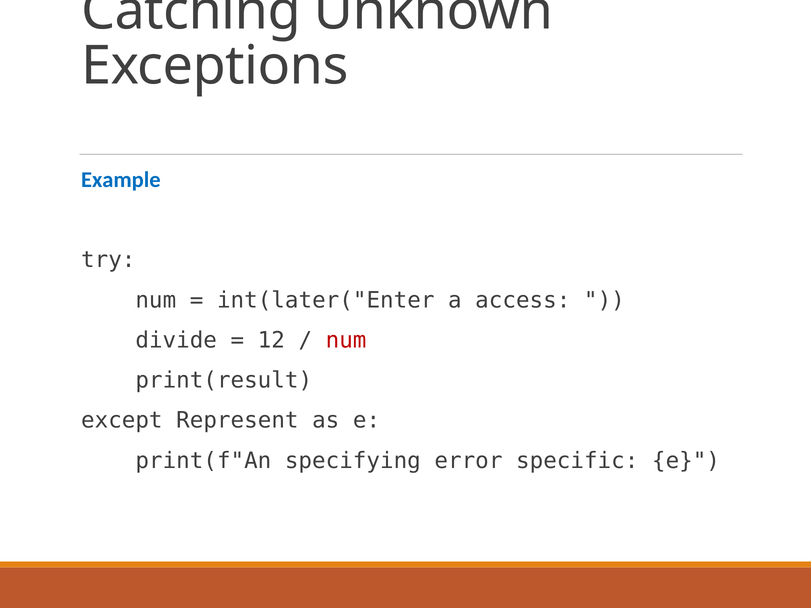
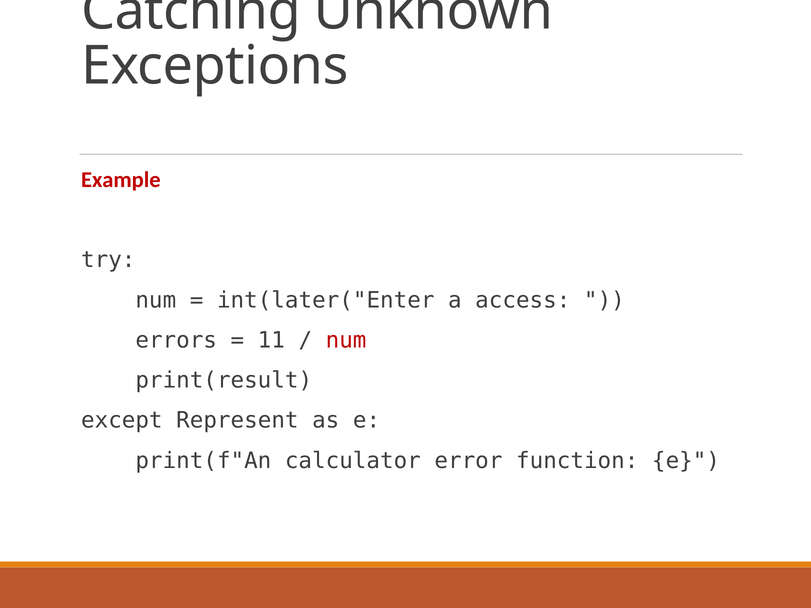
Example colour: blue -> red
divide: divide -> errors
12: 12 -> 11
specifying: specifying -> calculator
specific: specific -> function
